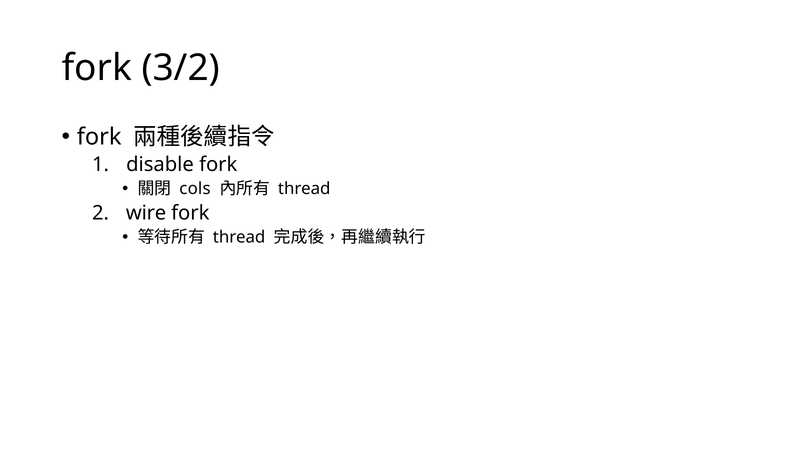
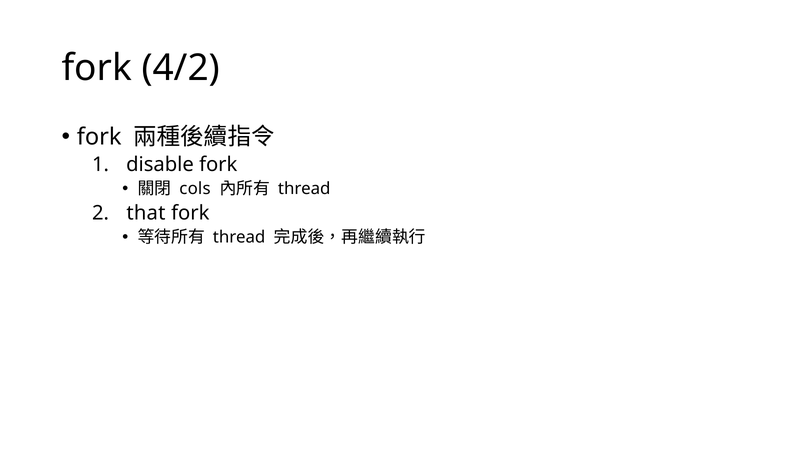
3/2: 3/2 -> 4/2
wire: wire -> that
